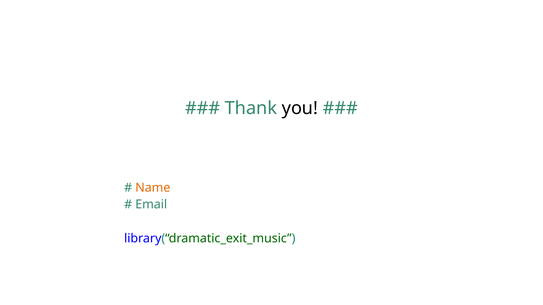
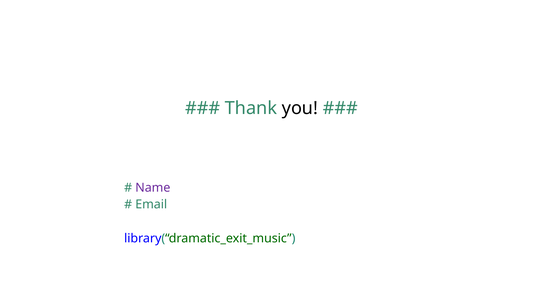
Name colour: orange -> purple
